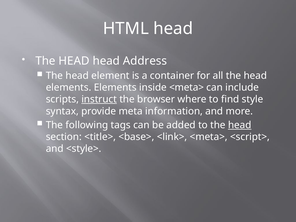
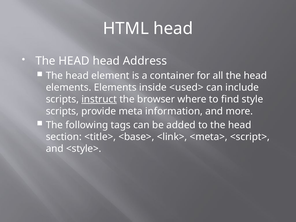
inside <meta>: <meta> -> <used>
syntax at (62, 111): syntax -> scripts
head at (240, 125) underline: present -> none
